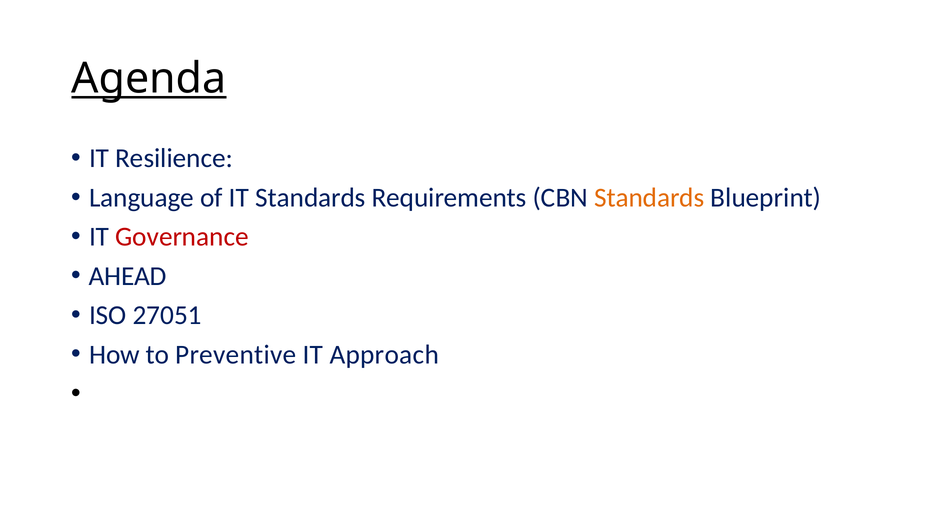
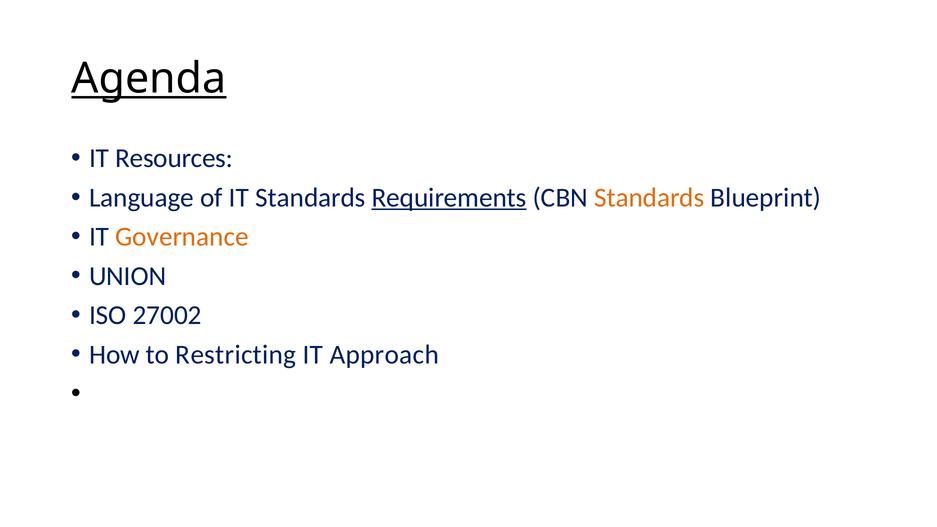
Resilience: Resilience -> Resources
Requirements underline: none -> present
Governance colour: red -> orange
AHEAD: AHEAD -> UNION
27051: 27051 -> 27002
Preventive: Preventive -> Restricting
